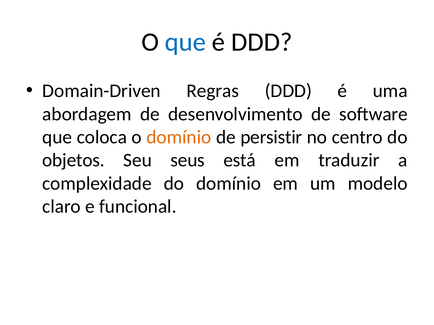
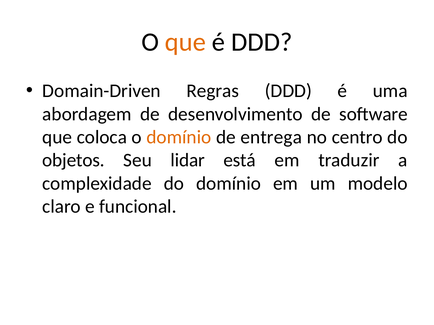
que at (185, 42) colour: blue -> orange
persistir: persistir -> entrega
seus: seus -> lidar
